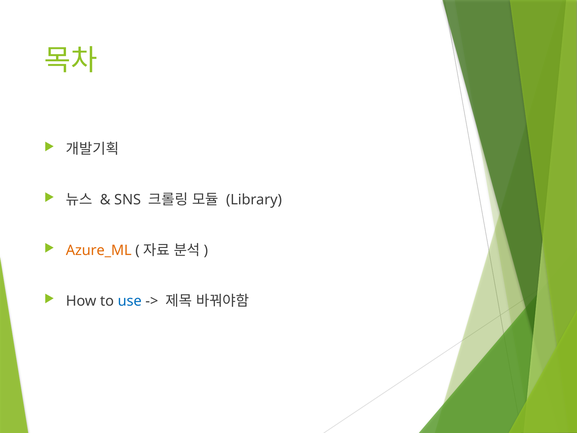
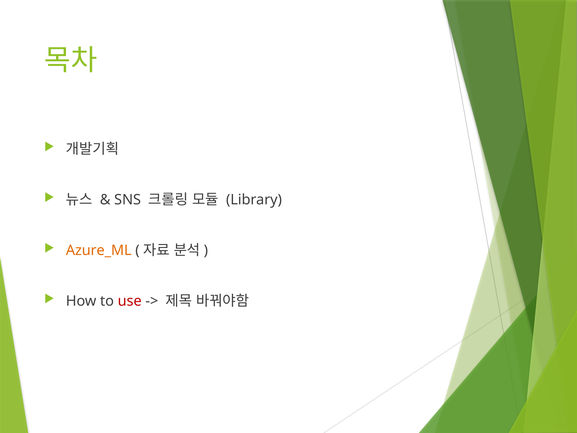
use colour: blue -> red
